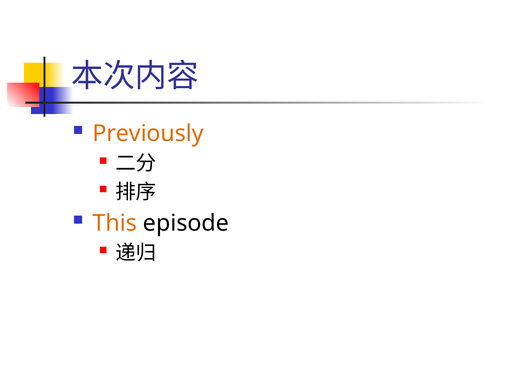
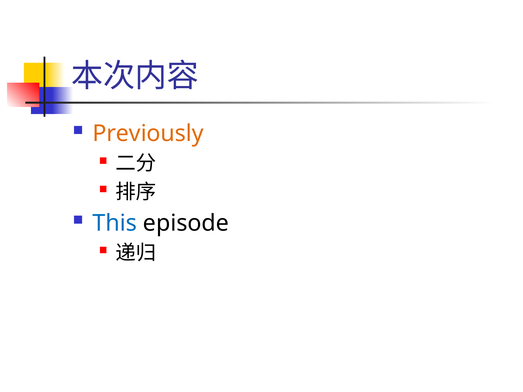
This colour: orange -> blue
